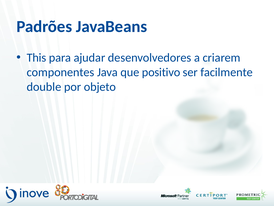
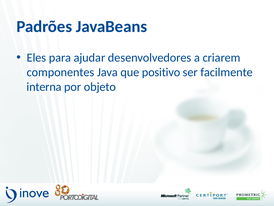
This: This -> Eles
double: double -> interna
